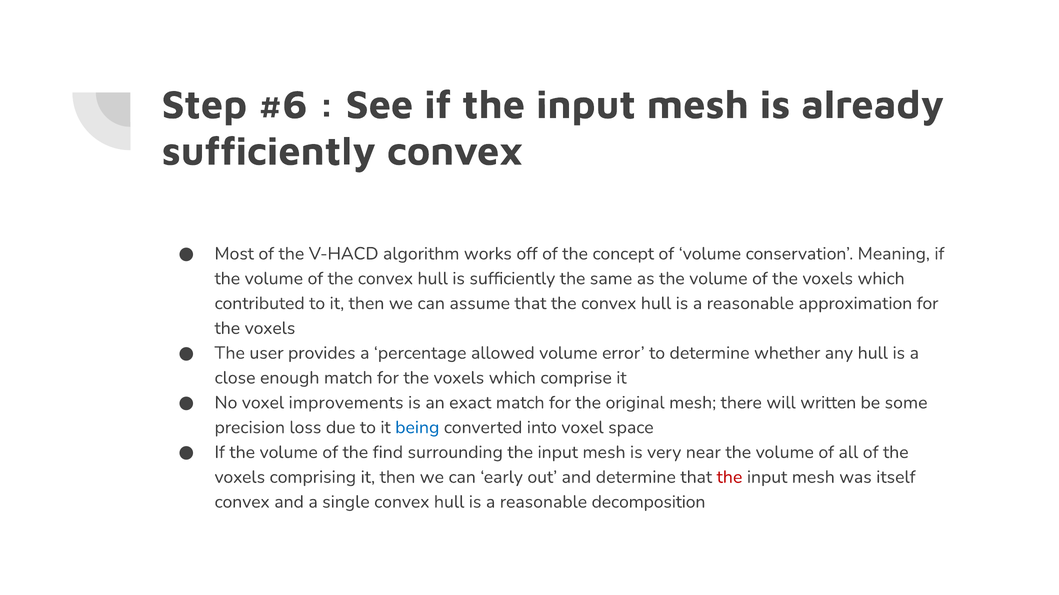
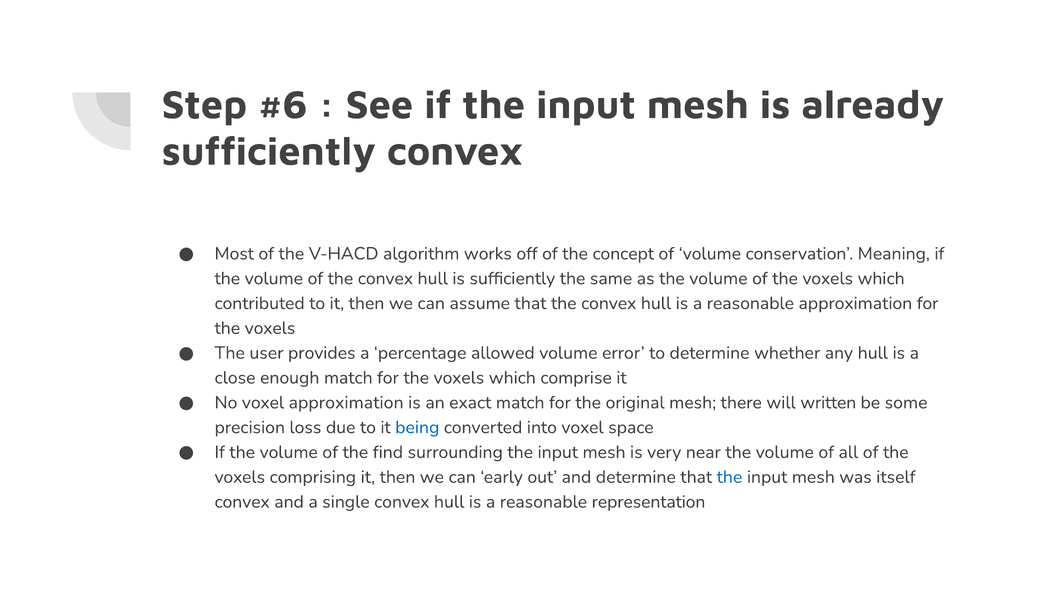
voxel improvements: improvements -> approximation
the at (730, 478) colour: red -> blue
decomposition: decomposition -> representation
